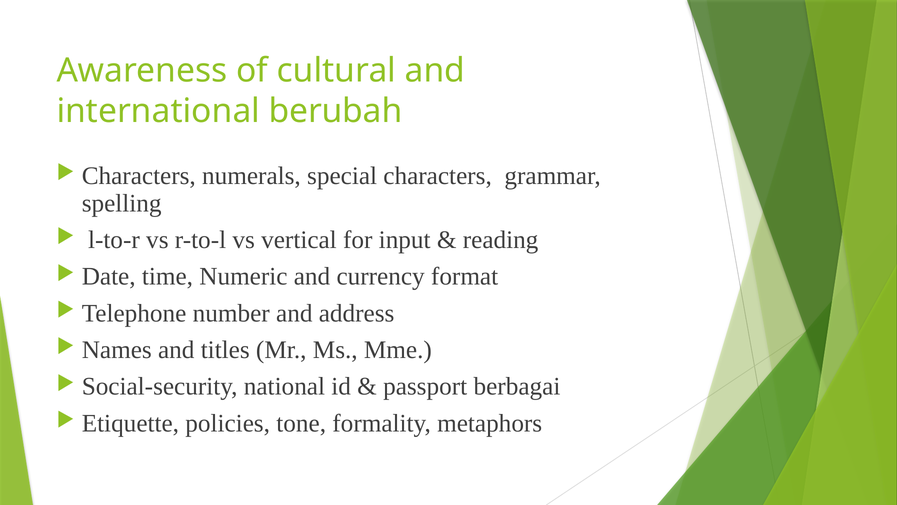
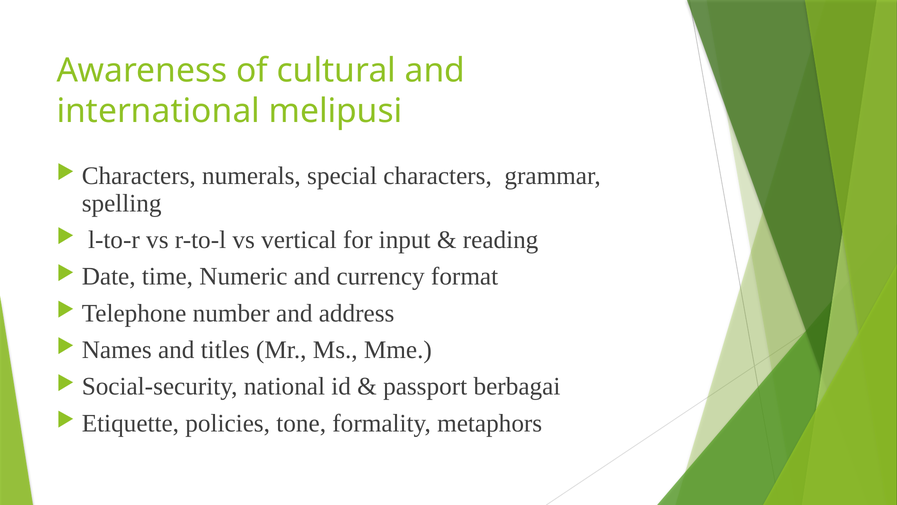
berubah: berubah -> melipusi
